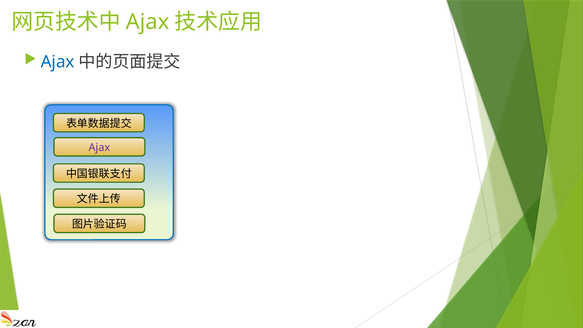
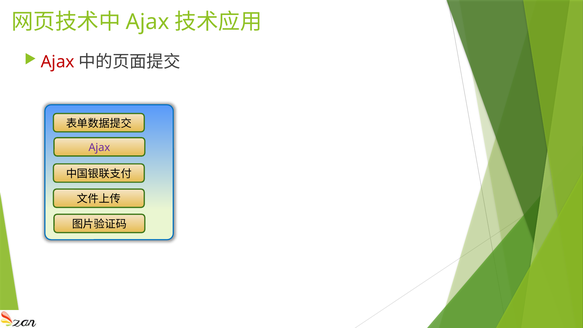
Ajax at (58, 62) colour: blue -> red
